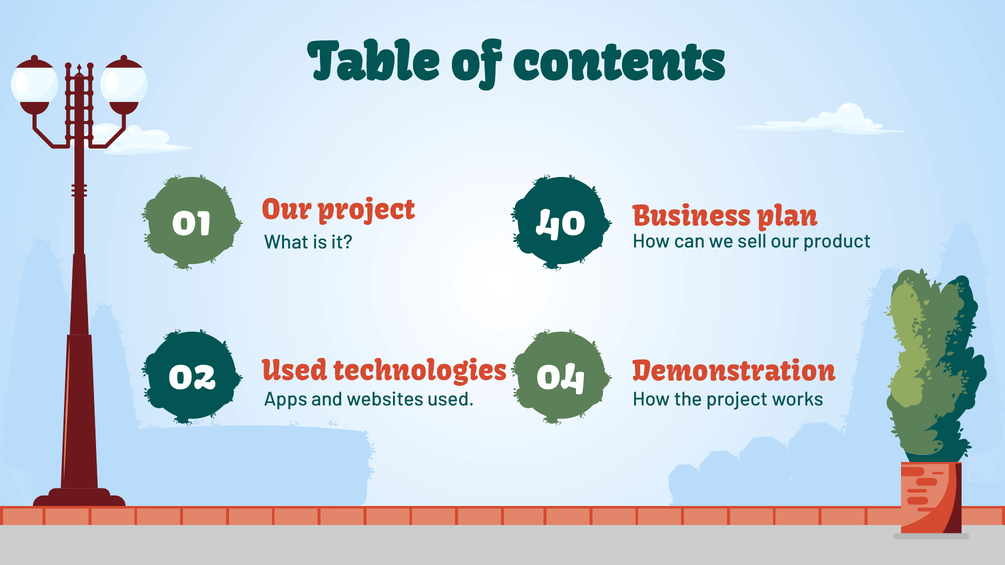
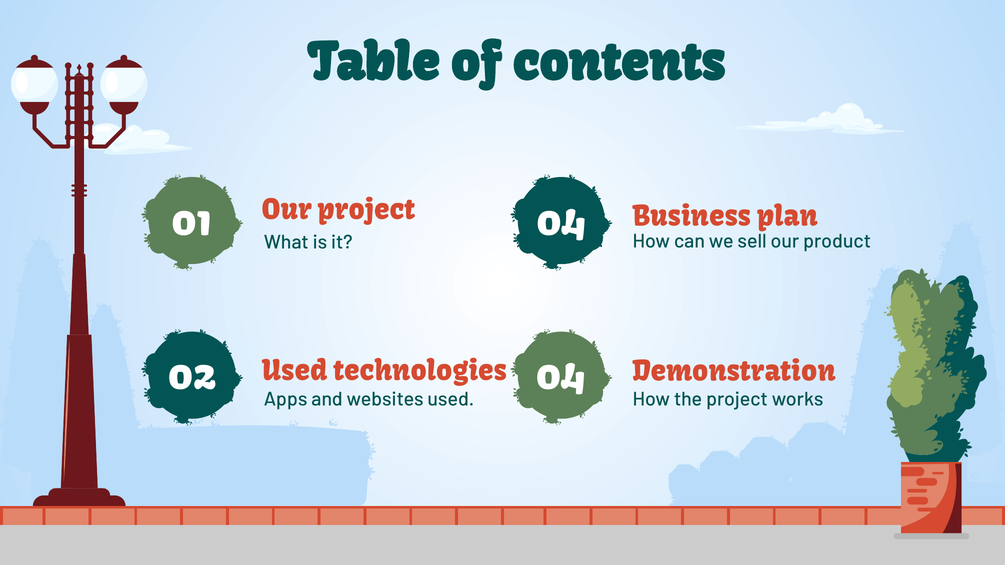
01 40: 40 -> 04
